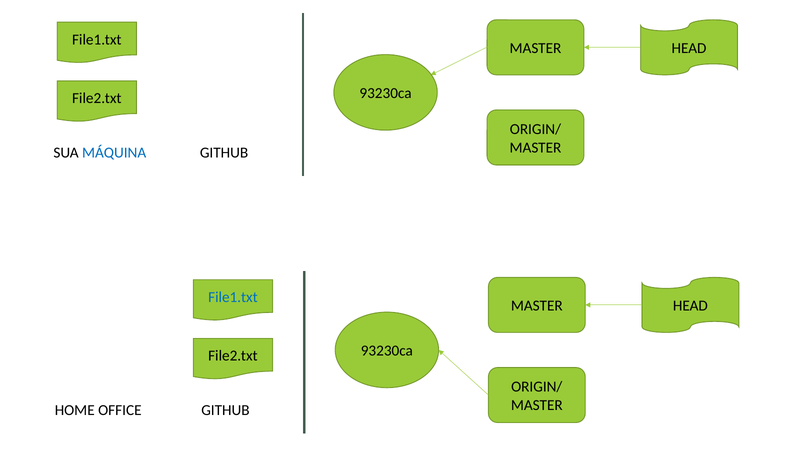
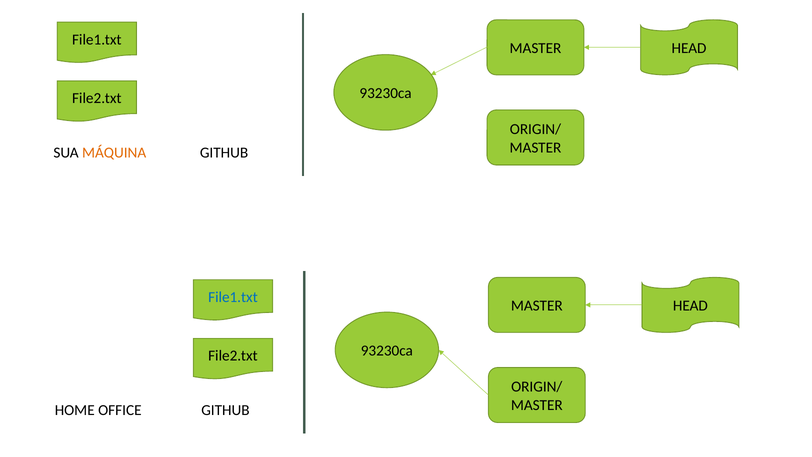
MÁQUINA colour: blue -> orange
